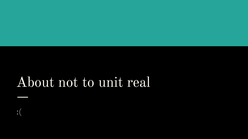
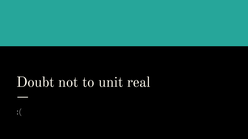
About: About -> Doubt
